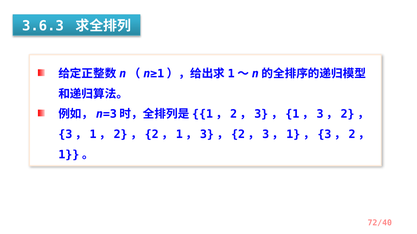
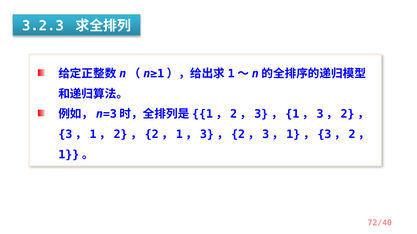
3.6.3: 3.6.3 -> 3.2.3
